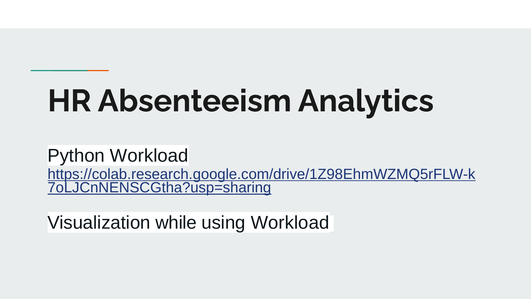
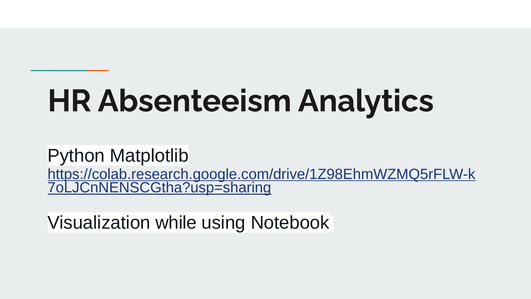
Python Workload: Workload -> Matplotlib
using Workload: Workload -> Notebook
